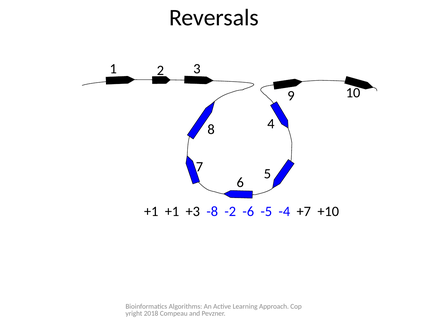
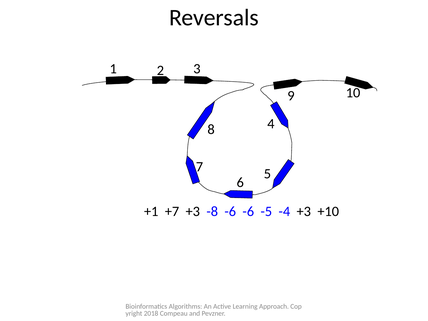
+1 +1: +1 -> +7
-8 -2: -2 -> -6
-4 +7: +7 -> +3
